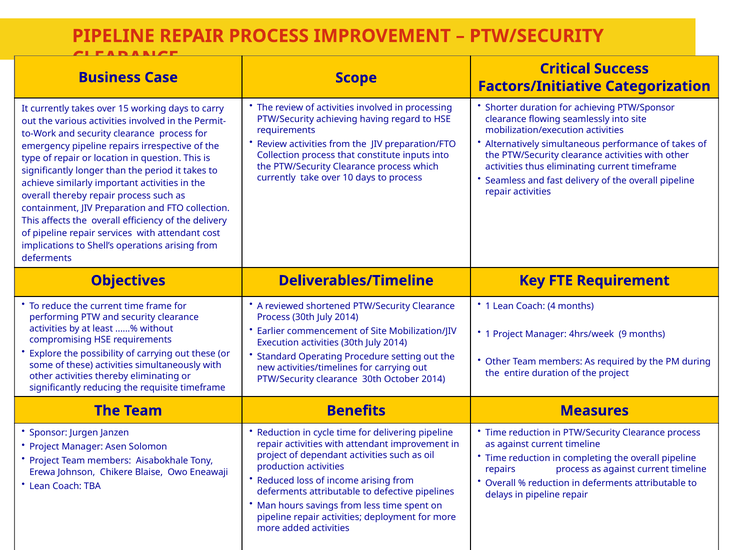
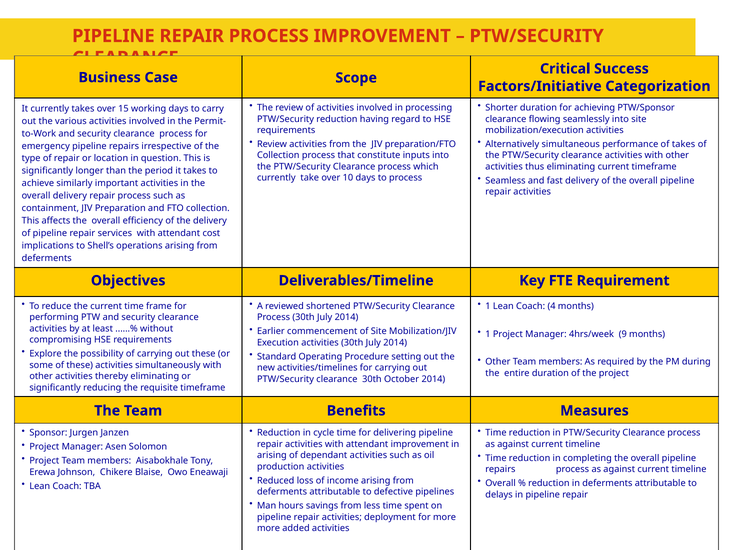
PTW/Security achieving: achieving -> reduction
overall thereby: thereby -> delivery
project at (272, 455): project -> arising
